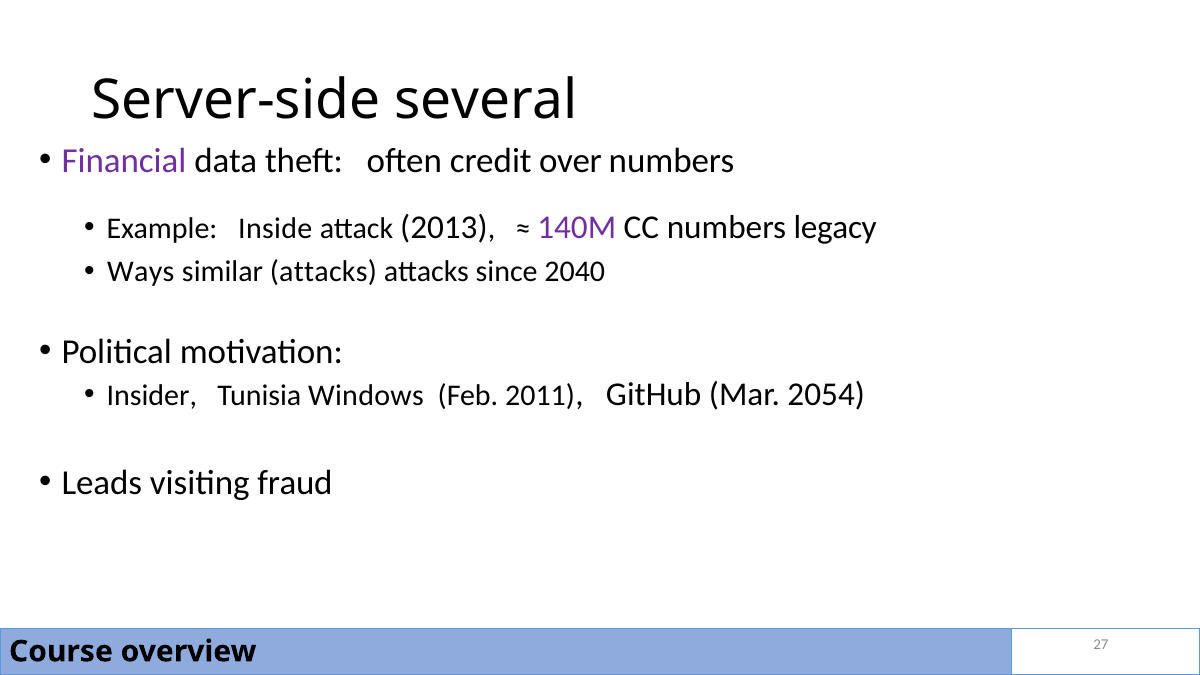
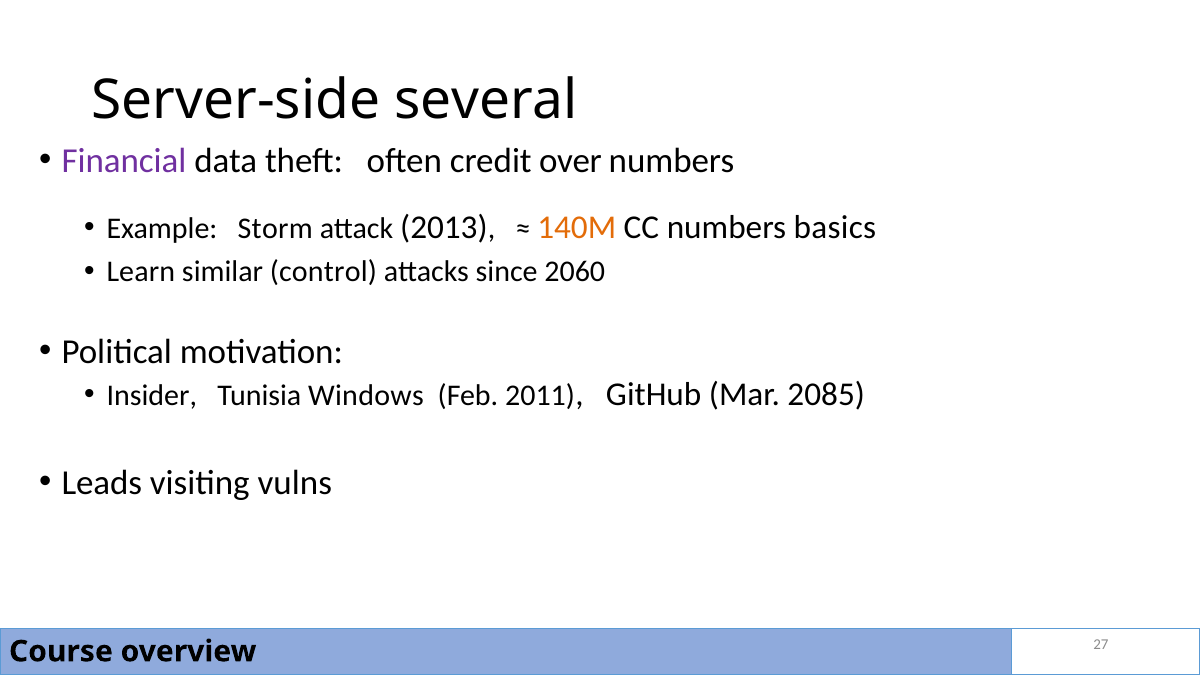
Inside: Inside -> Storm
140M colour: purple -> orange
legacy: legacy -> basics
Ways: Ways -> Learn
similar attacks: attacks -> control
2040: 2040 -> 2060
2054: 2054 -> 2085
fraud: fraud -> vulns
